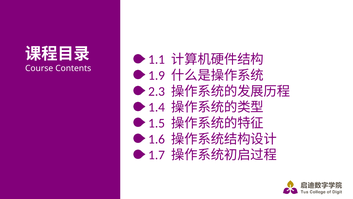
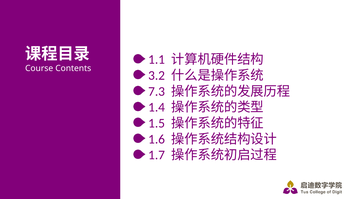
1.9: 1.9 -> 3.2
2.3: 2.3 -> 7.3
